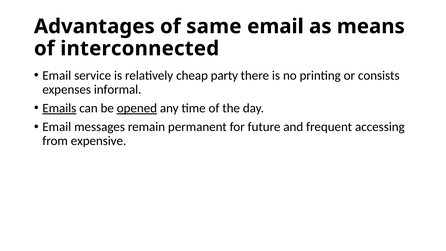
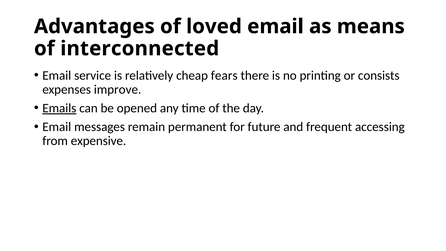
same: same -> loved
party: party -> fears
informal: informal -> improve
opened underline: present -> none
